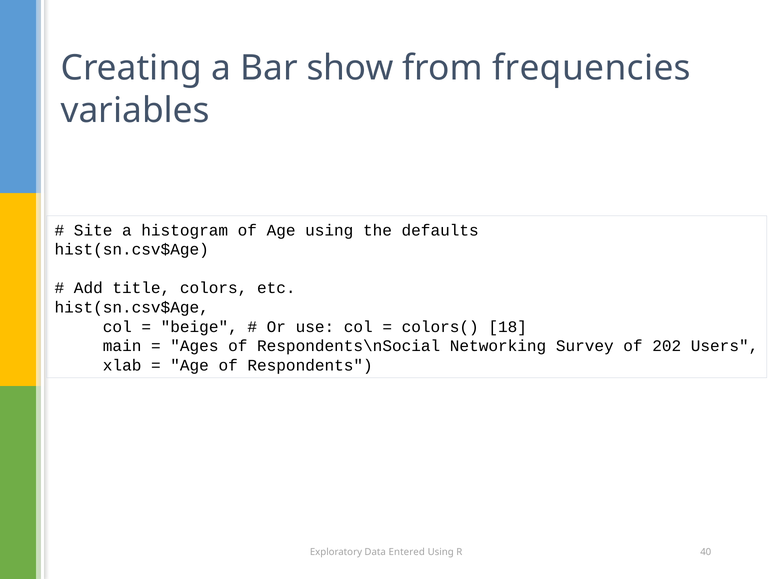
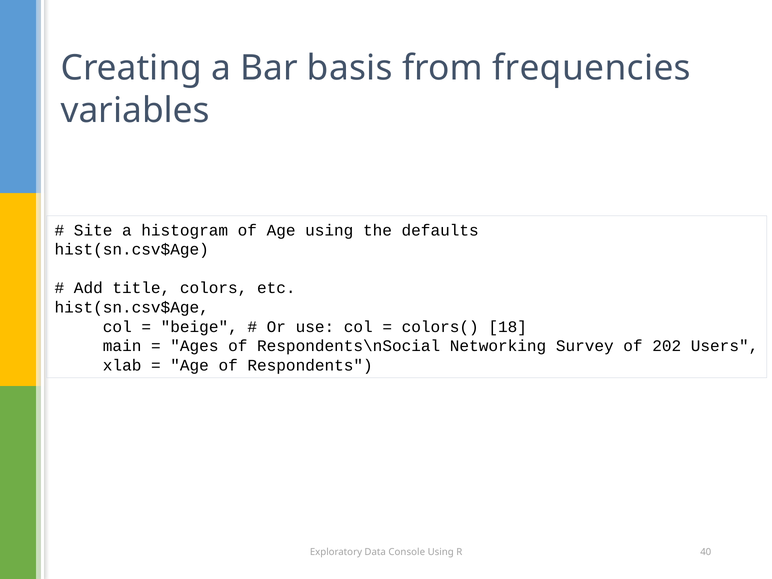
show: show -> basis
Entered: Entered -> Console
